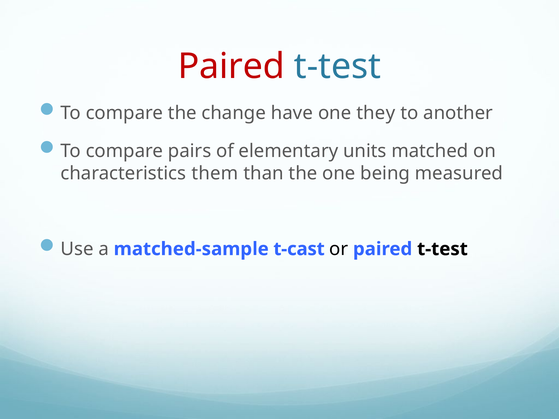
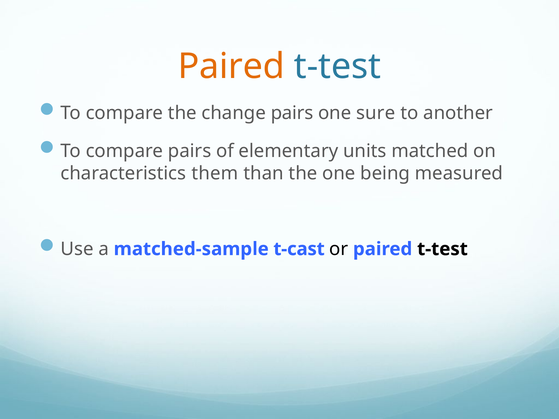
Paired at (231, 67) colour: red -> orange
change have: have -> pairs
they: they -> sure
